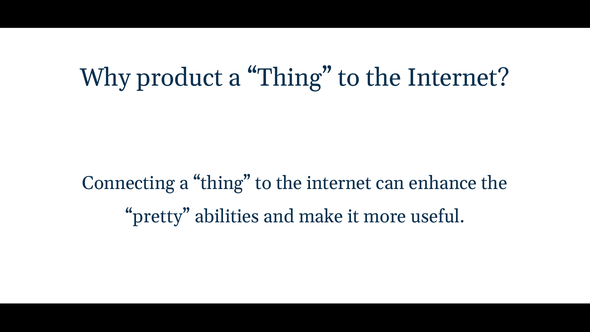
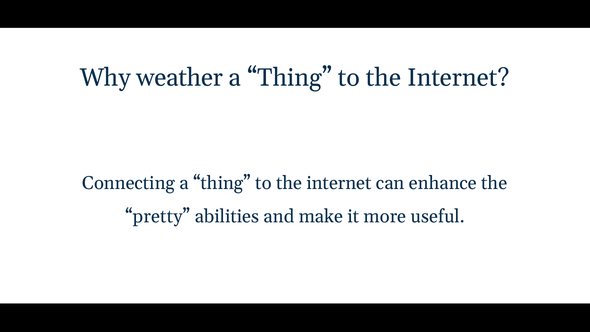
product: product -> weather
